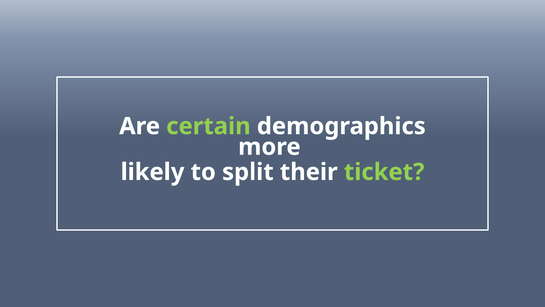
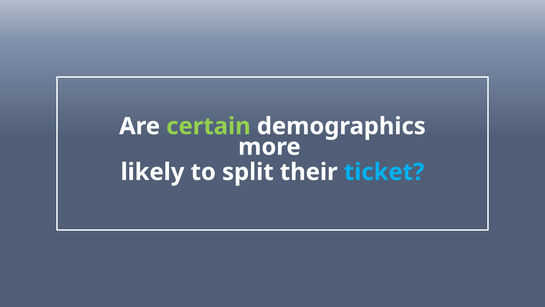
ticket colour: light green -> light blue
